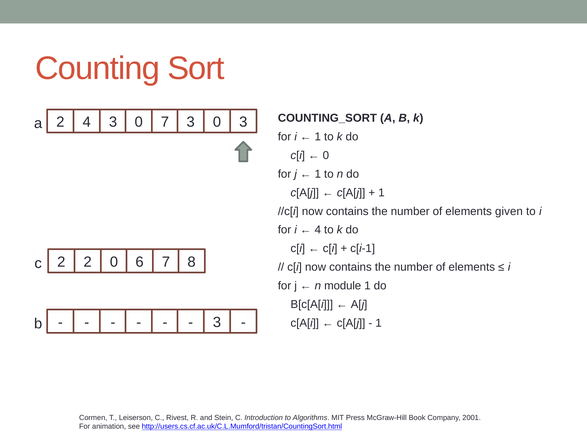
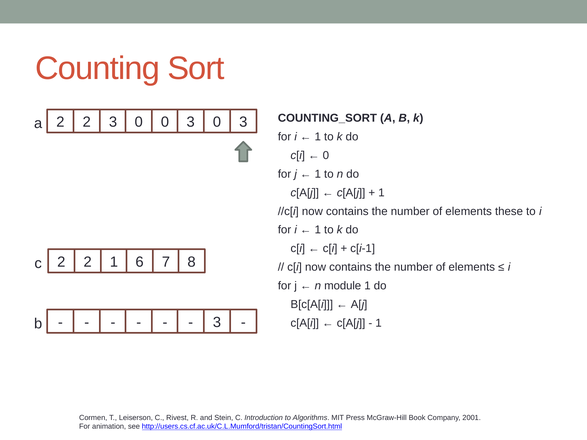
4 at (87, 122): 4 -> 2
0 7: 7 -> 0
given: given -> these
4 at (318, 230): 4 -> 1
2 0: 0 -> 1
